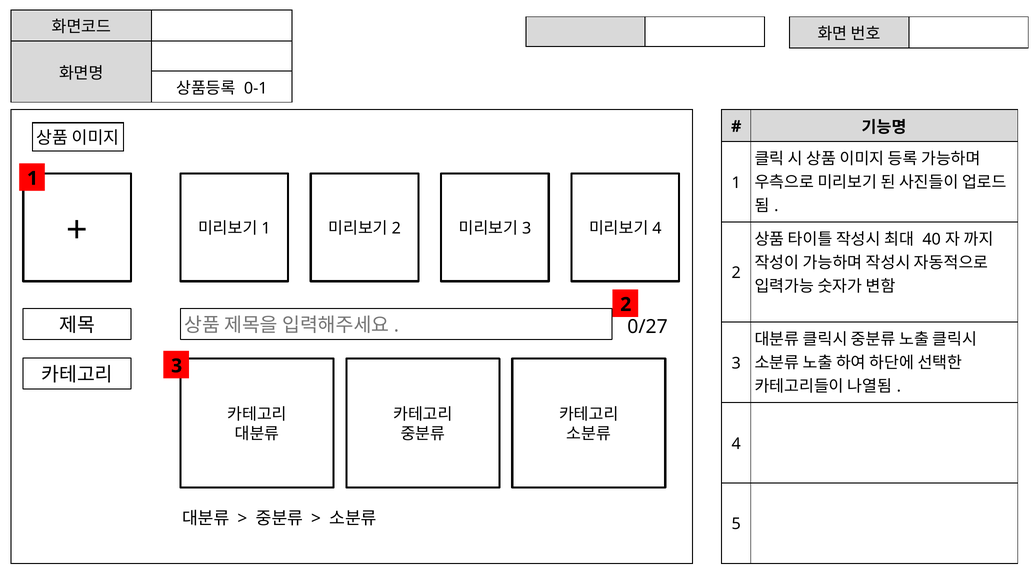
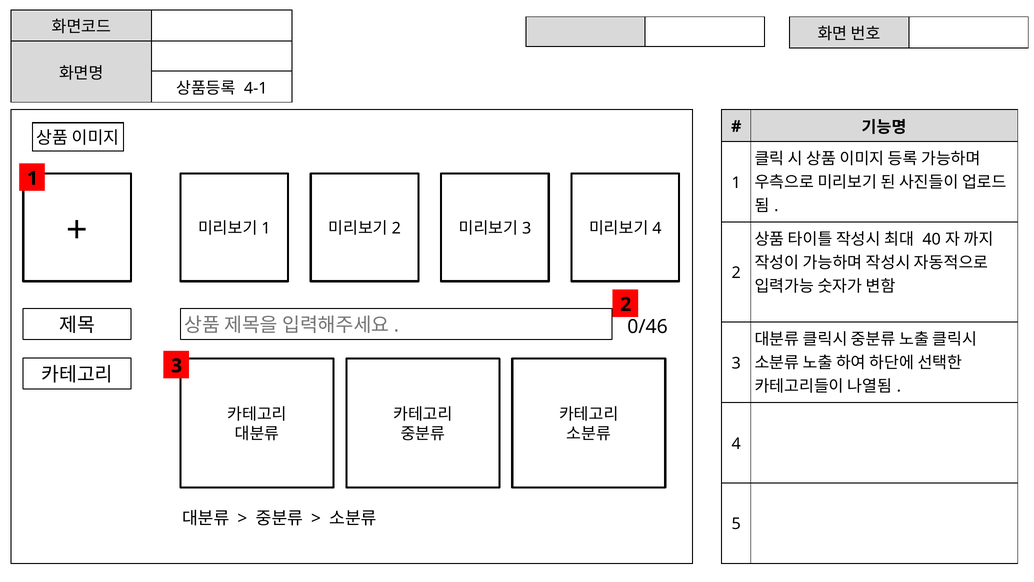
0-1: 0-1 -> 4-1
0/27: 0/27 -> 0/46
